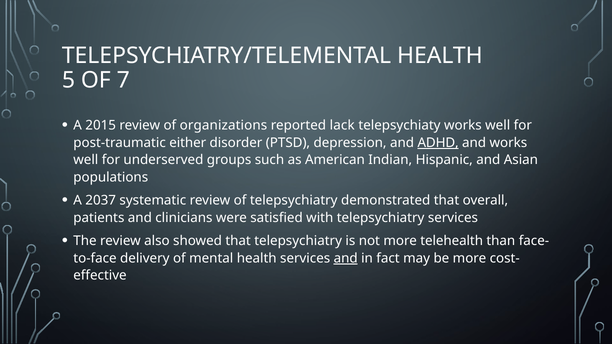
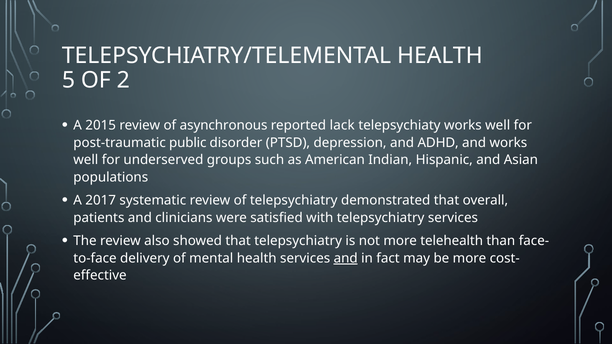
7: 7 -> 2
organizations: organizations -> asynchronous
either: either -> public
ADHD underline: present -> none
2037: 2037 -> 2017
